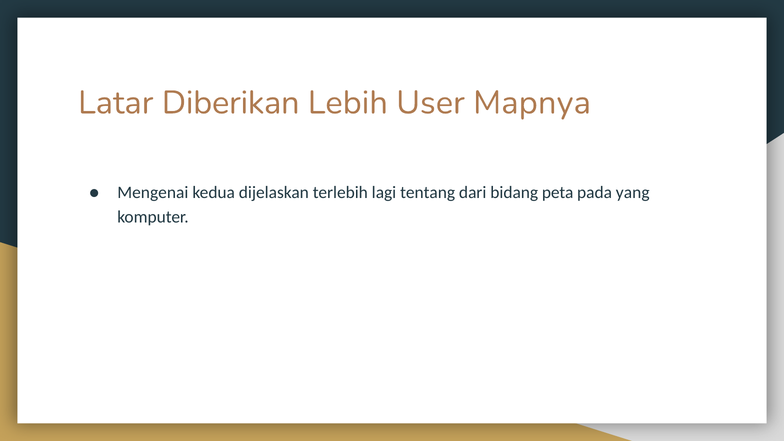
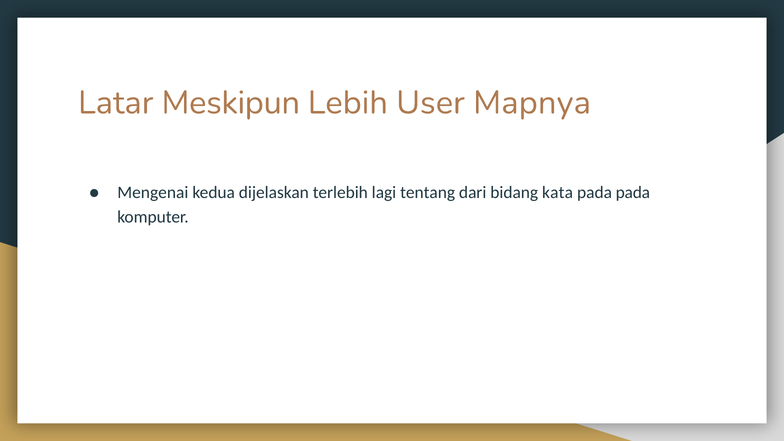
Diberikan: Diberikan -> Meskipun
peta: peta -> kata
pada yang: yang -> pada
